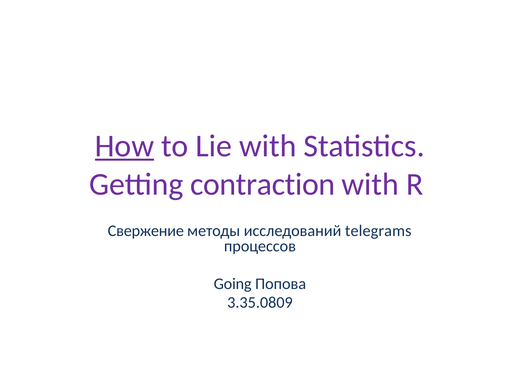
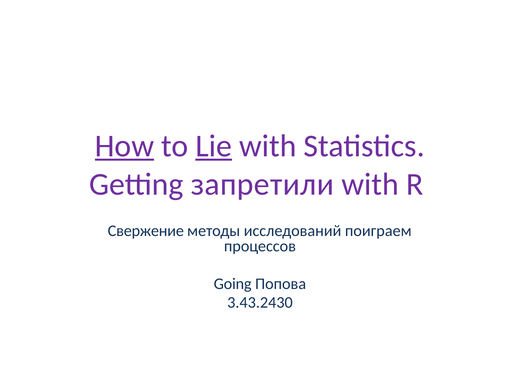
Lie underline: none -> present
contraction: contraction -> запретили
telegrams: telegrams -> поиграем
3.35.0809: 3.35.0809 -> 3.43.2430
